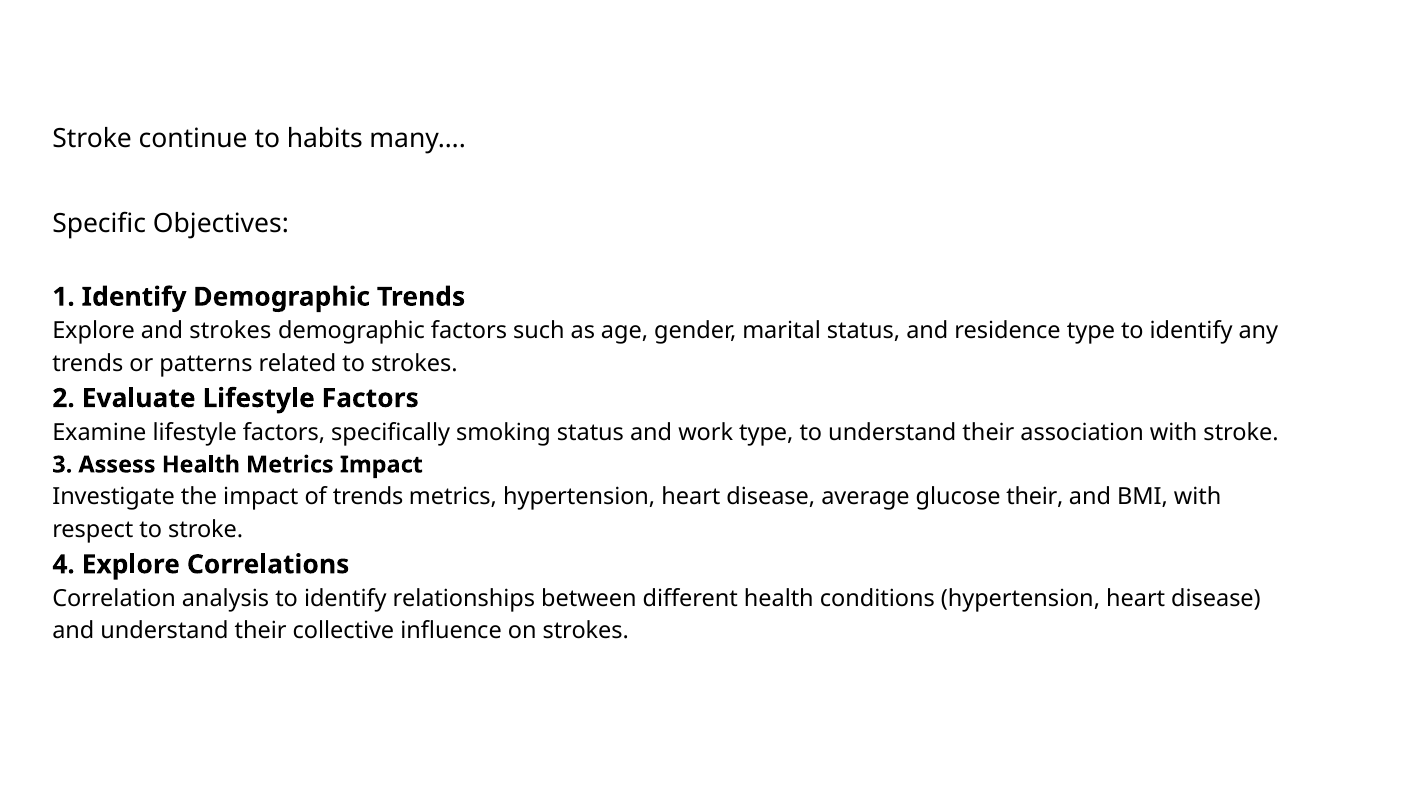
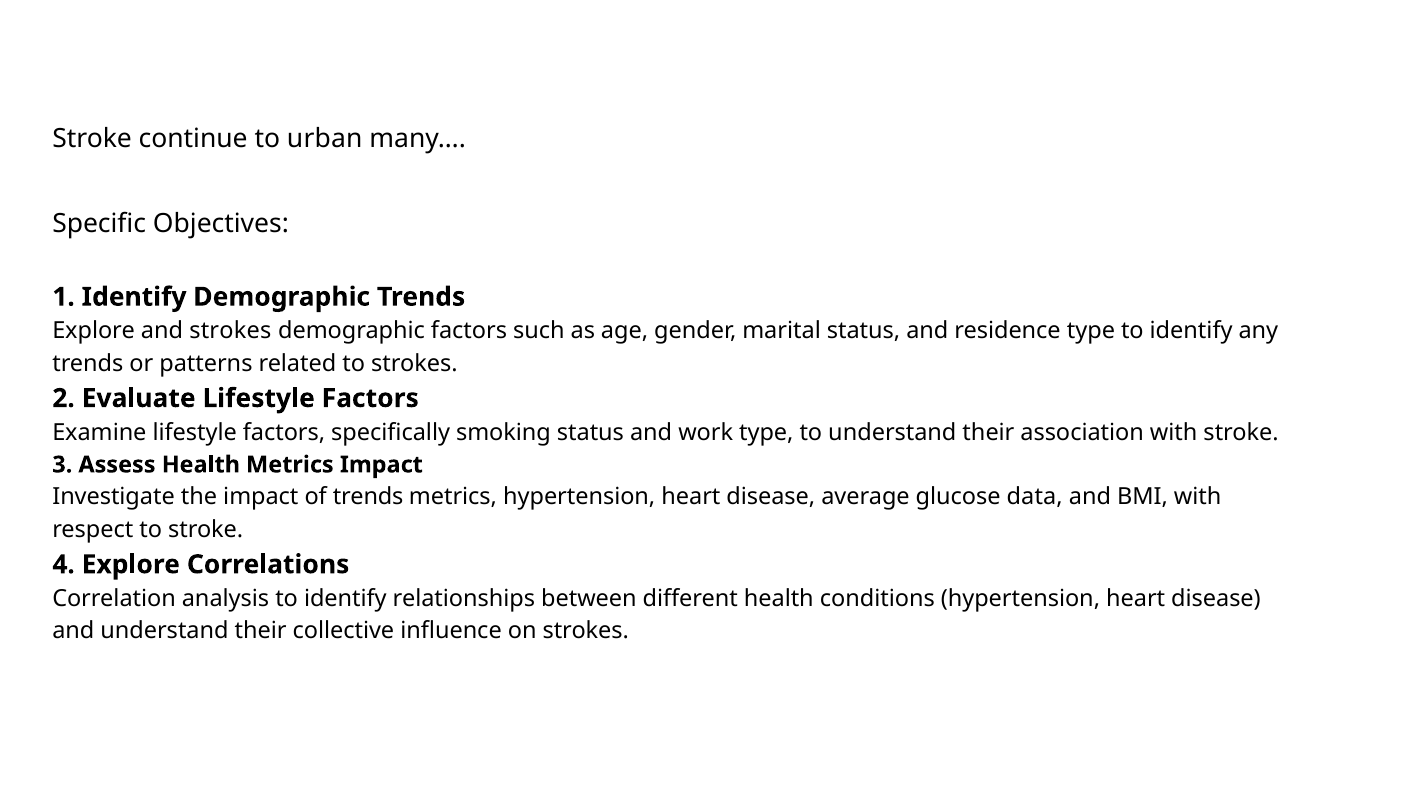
habits: habits -> urban
glucose their: their -> data
